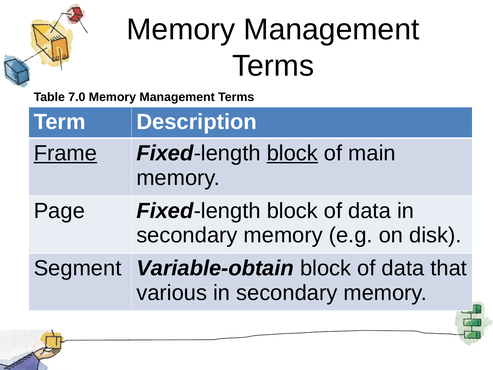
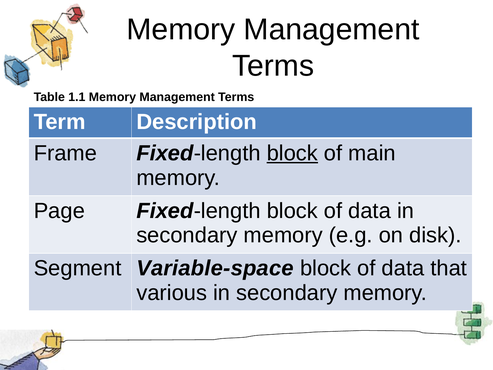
7.0: 7.0 -> 1.1
Frame underline: present -> none
Variable-obtain: Variable-obtain -> Variable-space
